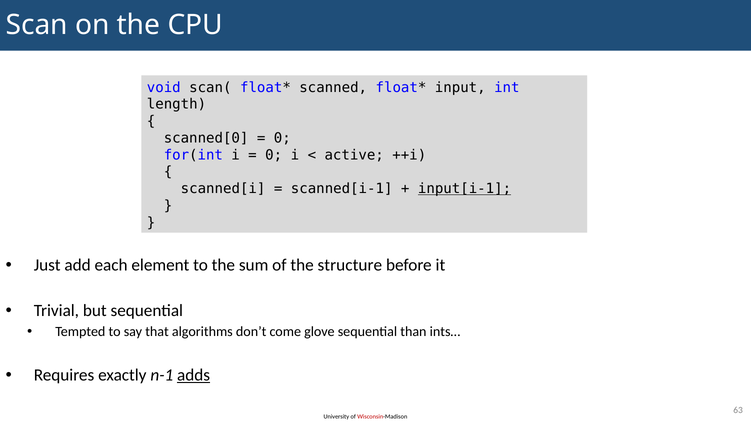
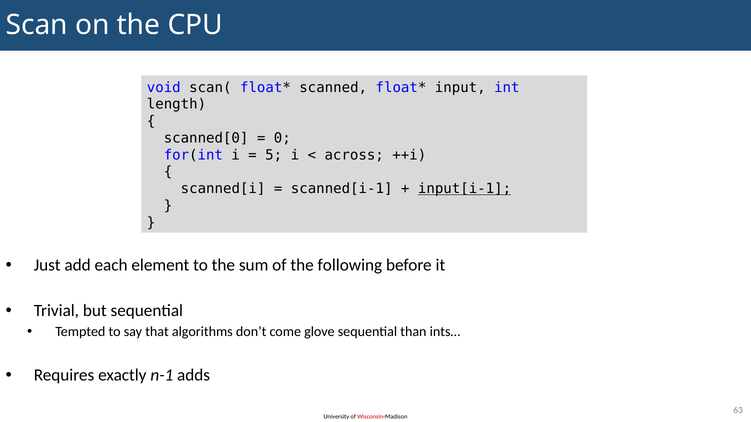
0 at (274, 155): 0 -> 5
active: active -> across
structure: structure -> following
adds underline: present -> none
